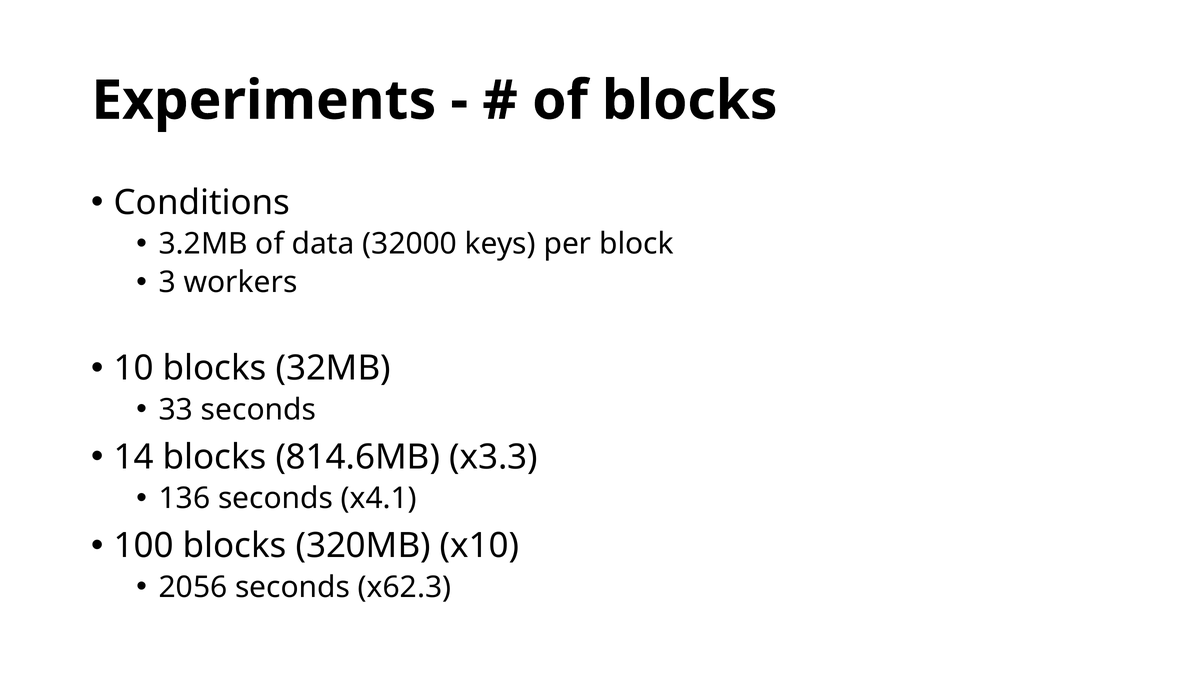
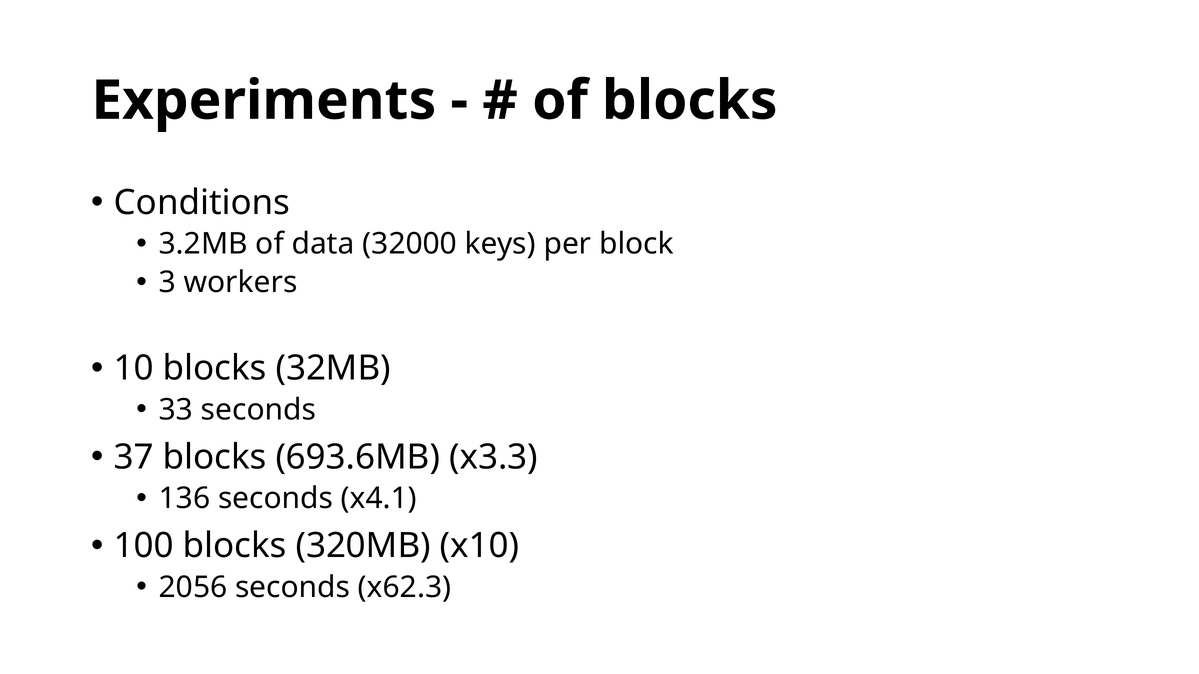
14: 14 -> 37
814.6MB: 814.6MB -> 693.6MB
